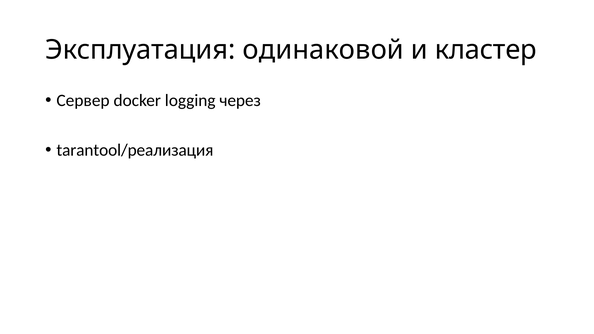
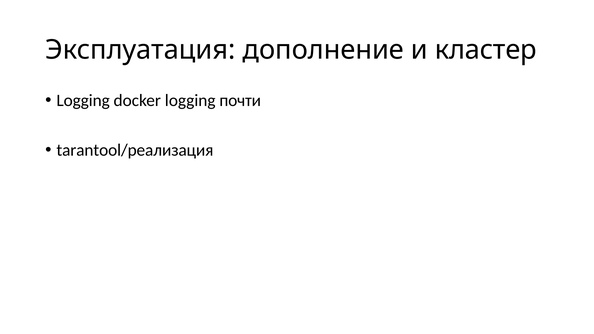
одинаковой: одинаковой -> дополнение
Сервер at (83, 100): Сервер -> Logging
через: через -> почти
